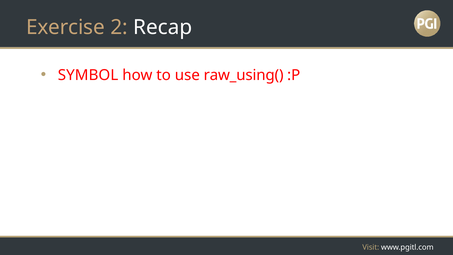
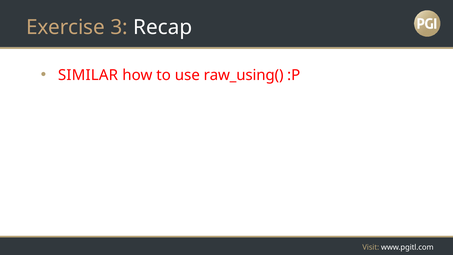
2: 2 -> 3
SYMBOL: SYMBOL -> SIMILAR
